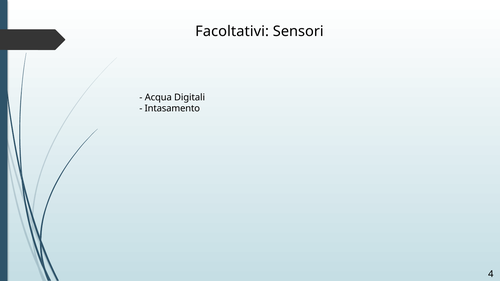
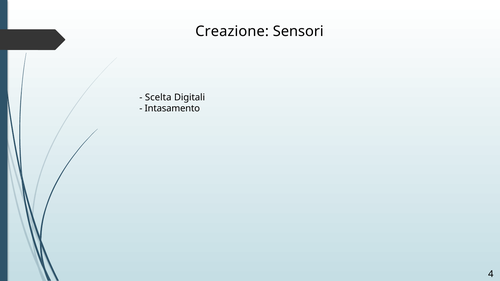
Facoltativi: Facoltativi -> Creazione
Acqua: Acqua -> Scelta
